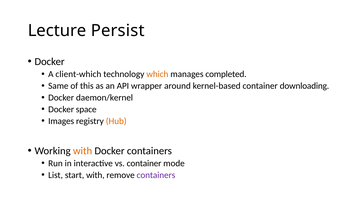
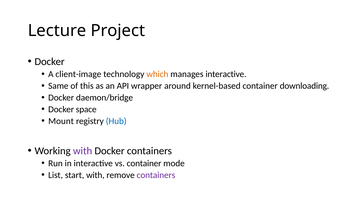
Persist: Persist -> Project
client-which: client-which -> client-image
manages completed: completed -> interactive
daemon/kernel: daemon/kernel -> daemon/bridge
Images: Images -> Mount
Hub colour: orange -> blue
with at (83, 151) colour: orange -> purple
